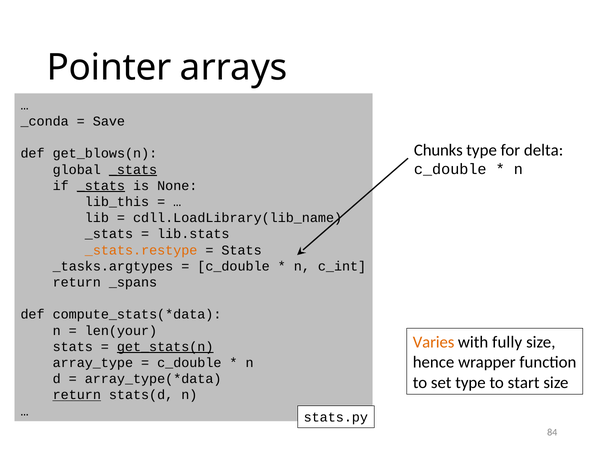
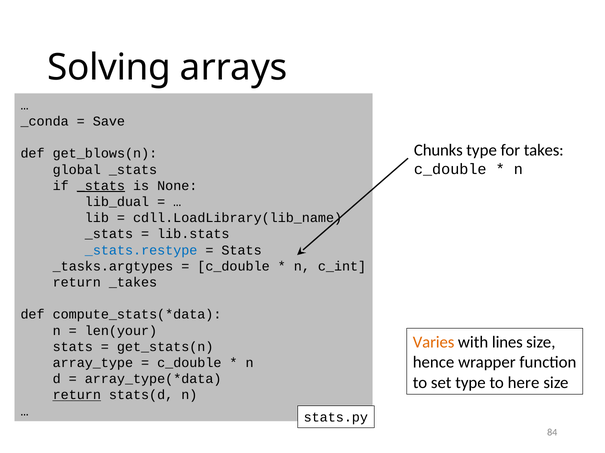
Pointer: Pointer -> Solving
delta: delta -> takes
_stats at (133, 170) underline: present -> none
lib_this: lib_this -> lib_dual
_stats.restype colour: orange -> blue
_spans: _spans -> _takes
fully: fully -> lines
get_stats(n underline: present -> none
start: start -> here
